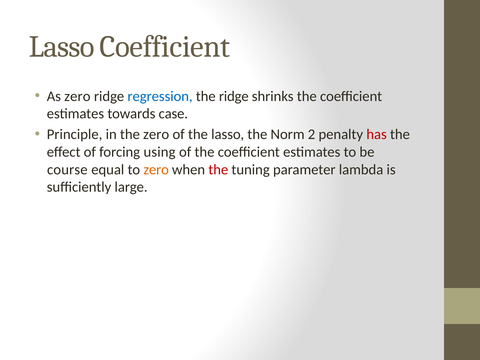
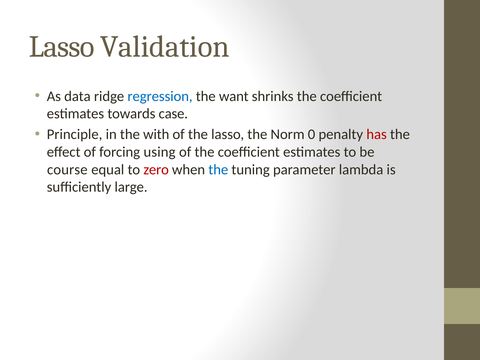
Lasso Coefficient: Coefficient -> Validation
As zero: zero -> data
the ridge: ridge -> want
the zero: zero -> with
2: 2 -> 0
zero at (156, 170) colour: orange -> red
the at (218, 170) colour: red -> blue
